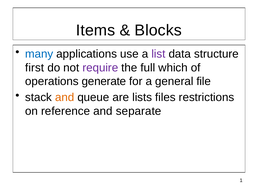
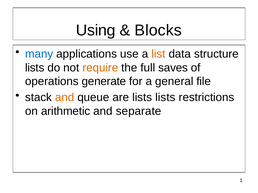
Items: Items -> Using
list colour: purple -> orange
first at (35, 68): first -> lists
require colour: purple -> orange
which: which -> saves
lists files: files -> lists
reference: reference -> arithmetic
